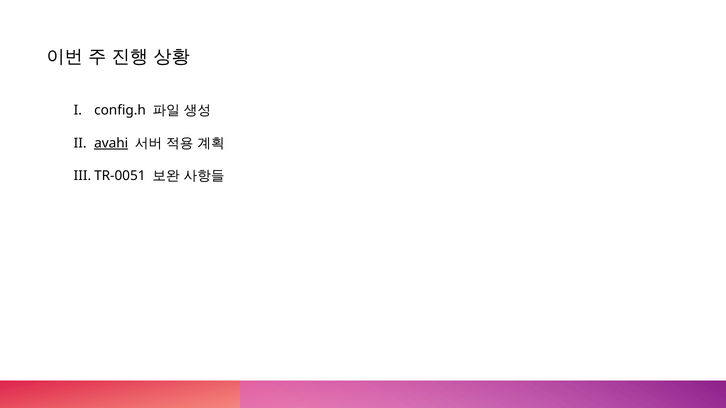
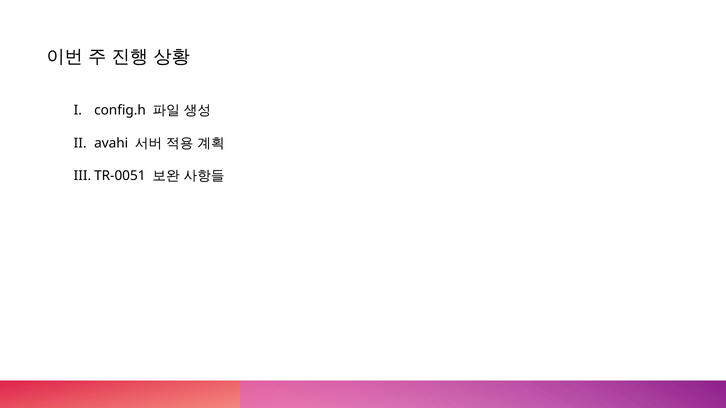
avahi underline: present -> none
